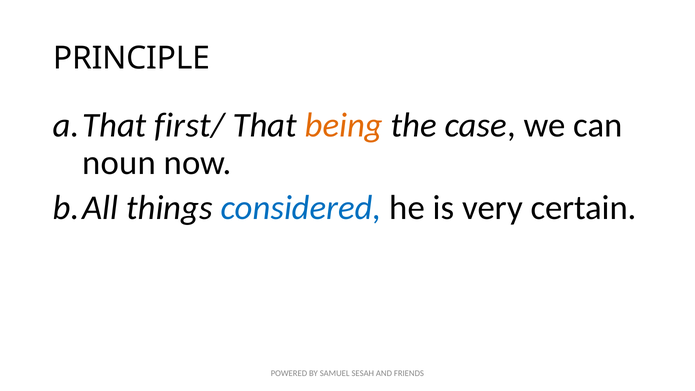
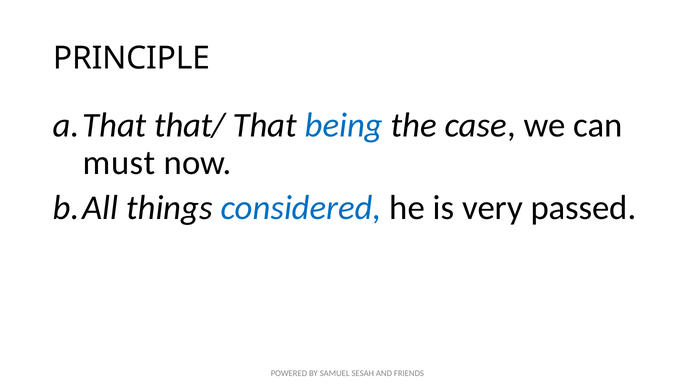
first/: first/ -> that/
being colour: orange -> blue
noun: noun -> must
certain: certain -> passed
